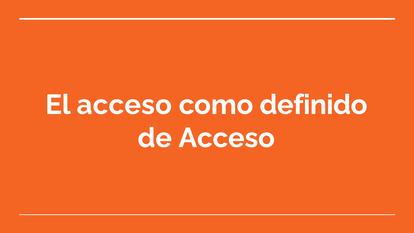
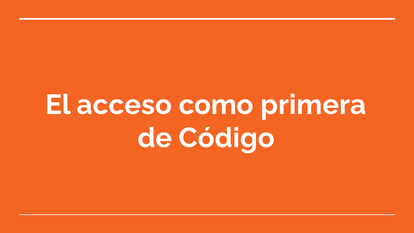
definido: definido -> primera
de Acceso: Acceso -> Código
